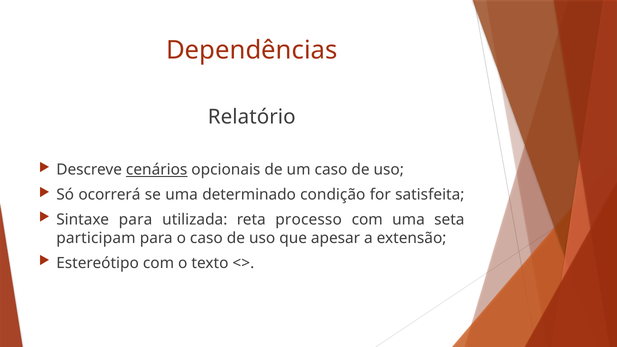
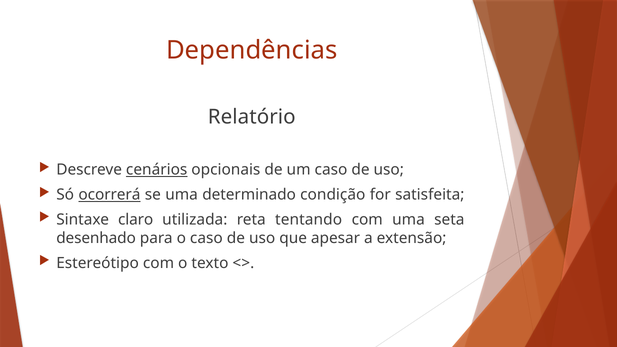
ocorrerá underline: none -> present
Sintaxe para: para -> claro
processo: processo -> tentando
participam: participam -> desenhado
